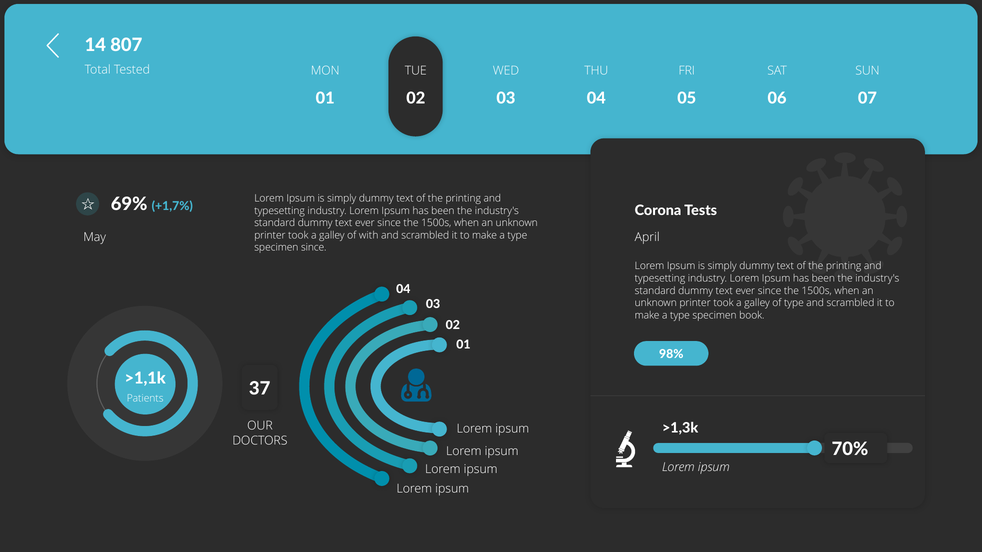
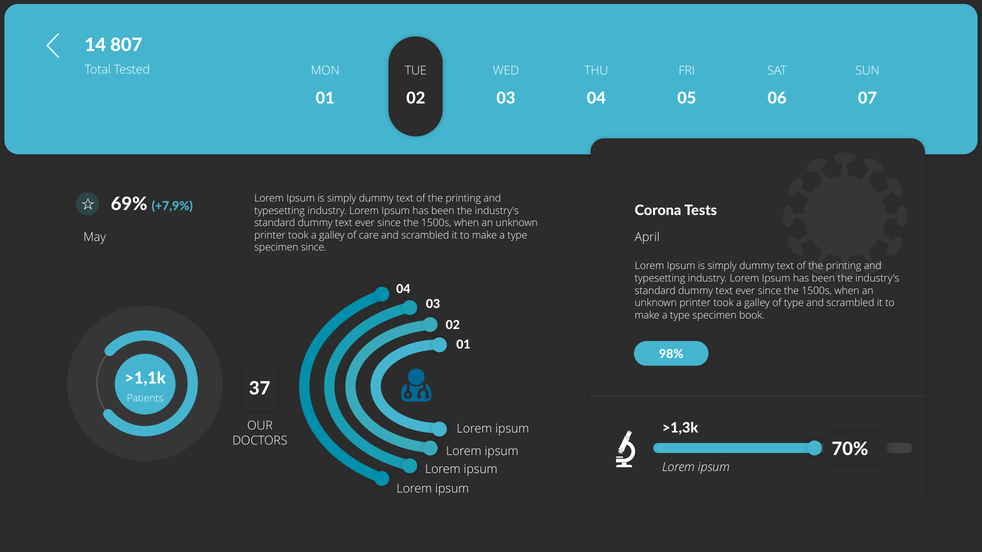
+1,7%: +1,7% -> +7,9%
with: with -> care
